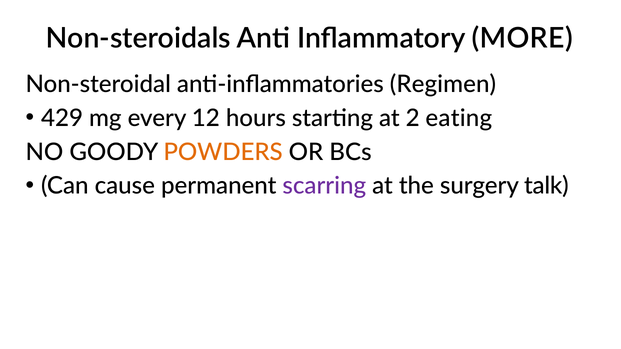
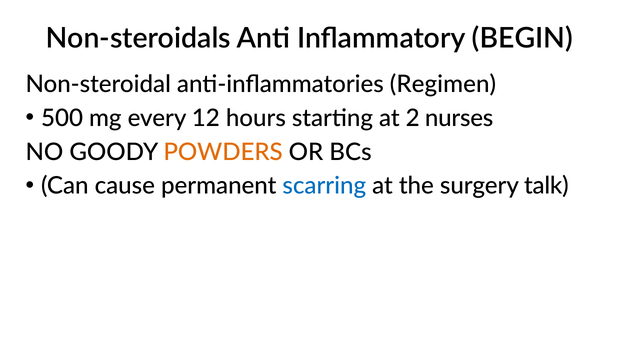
MORE: MORE -> BEGIN
429: 429 -> 500
eating: eating -> nurses
scarring colour: purple -> blue
